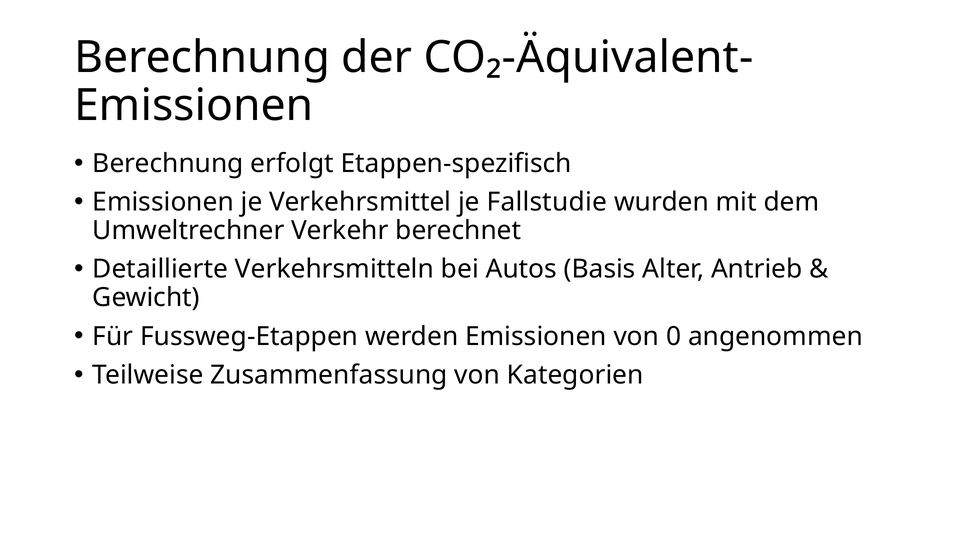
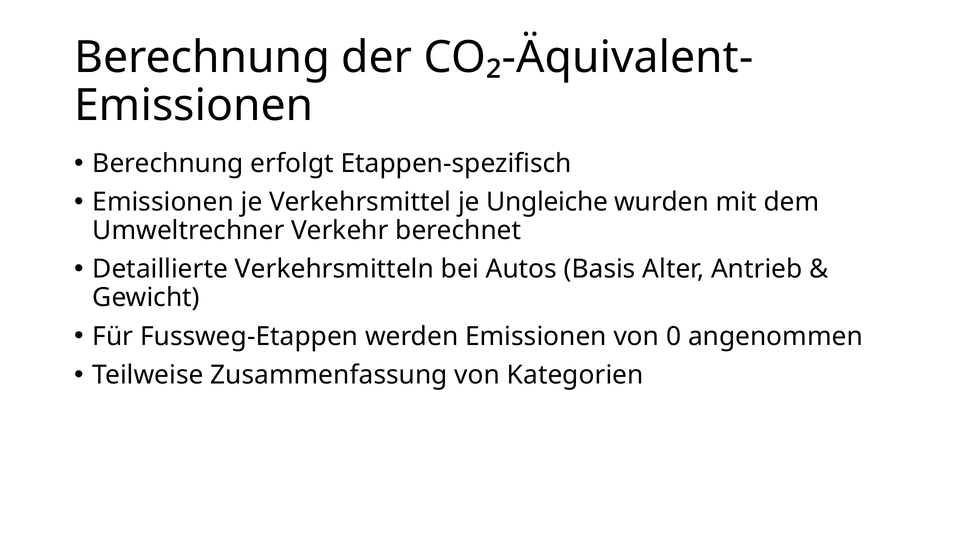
Fallstudie: Fallstudie -> Ungleiche
